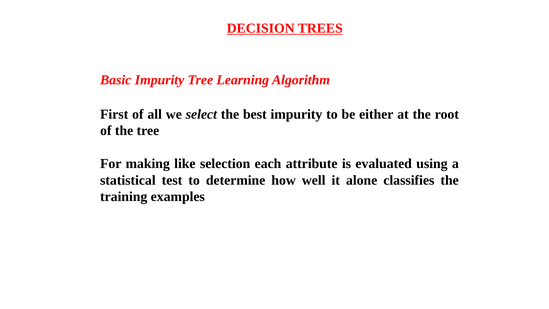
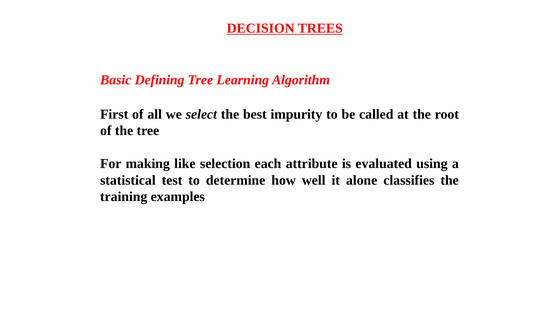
Basic Impurity: Impurity -> Defining
either: either -> called
